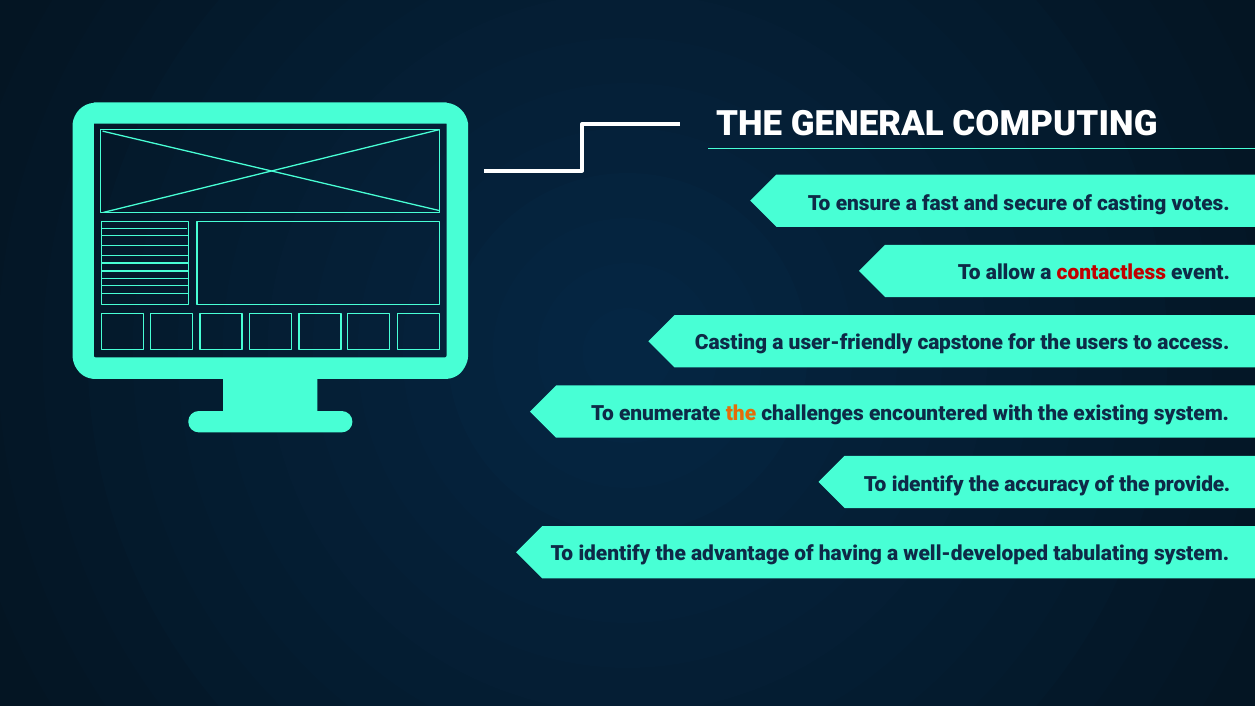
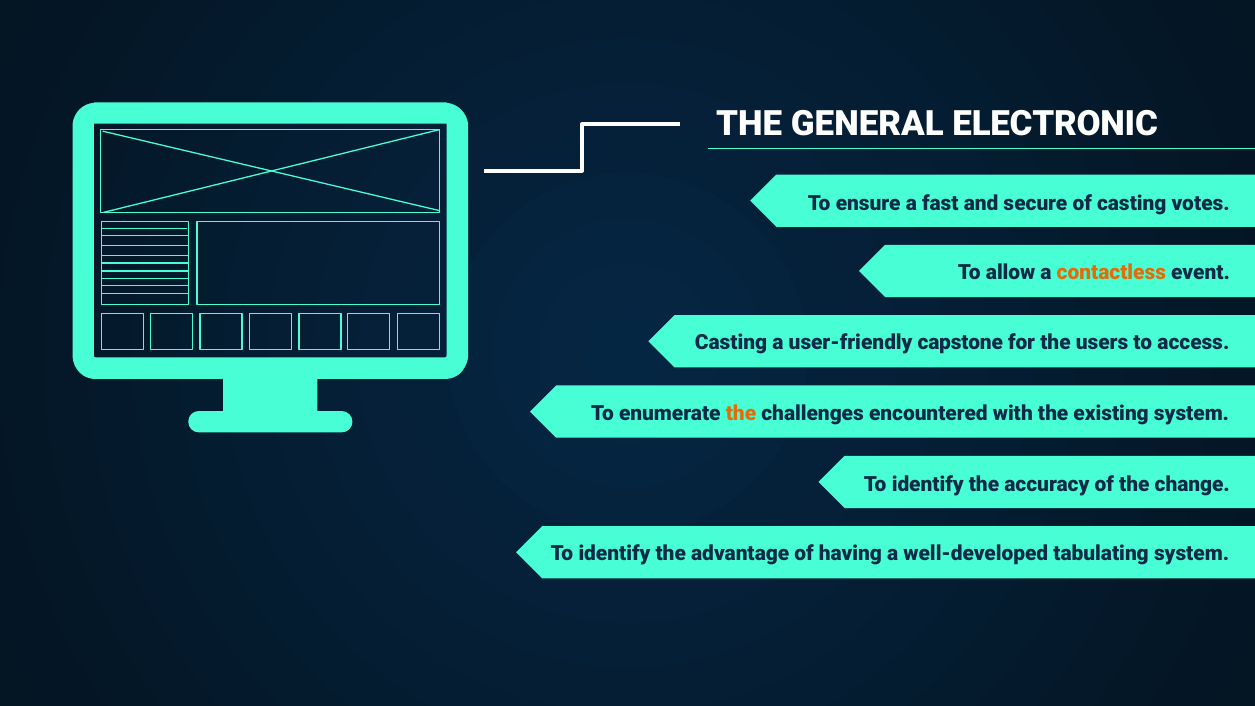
COMPUTING: COMPUTING -> ELECTRONIC
contactless colour: red -> orange
provide: provide -> change
